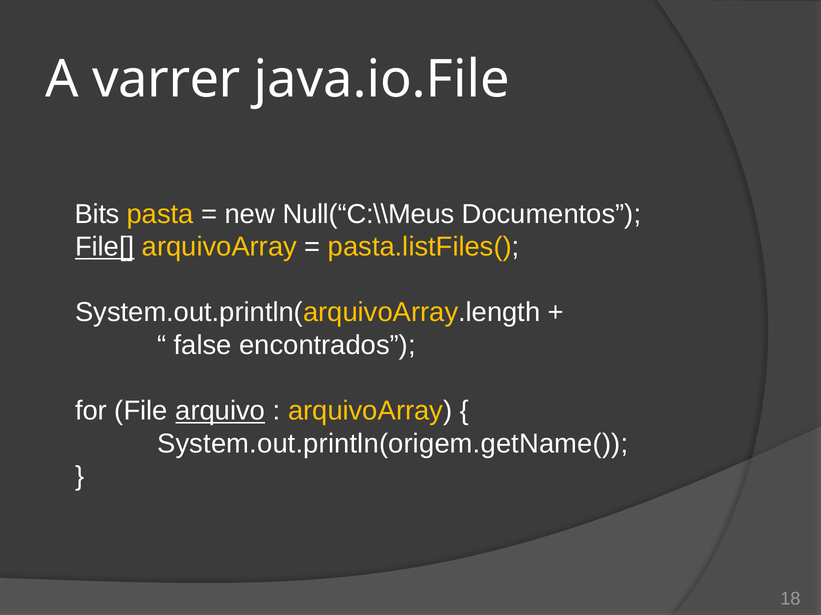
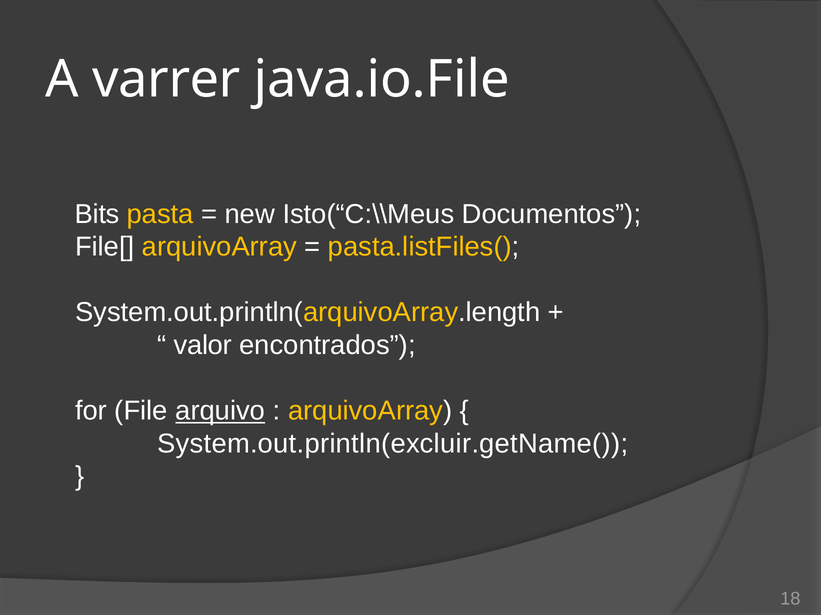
Null(“C:\\Meus: Null(“C:\\Meus -> Isto(“C:\\Meus
File[ underline: present -> none
false: false -> valor
System.out.println(origem.getName(: System.out.println(origem.getName( -> System.out.println(excluir.getName(
